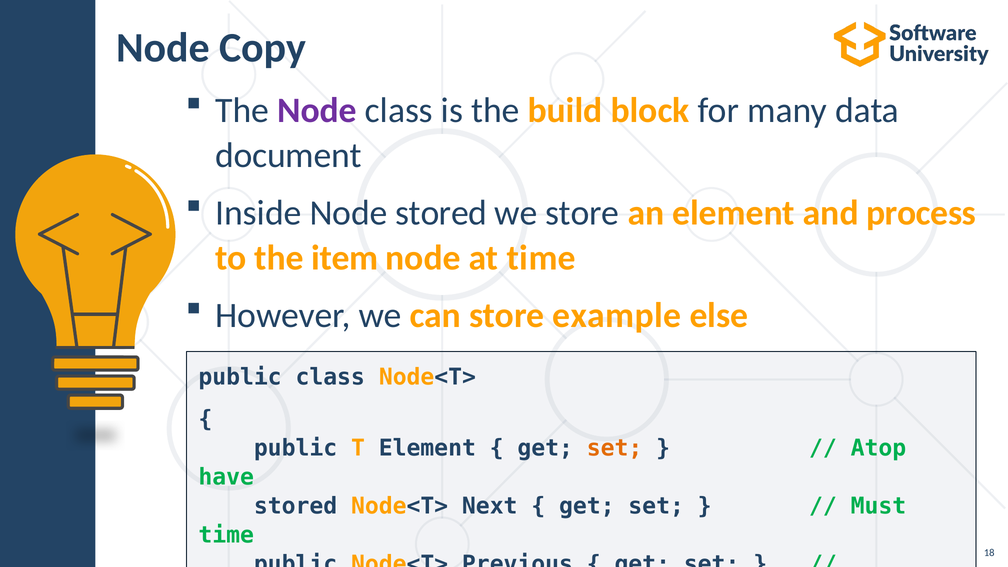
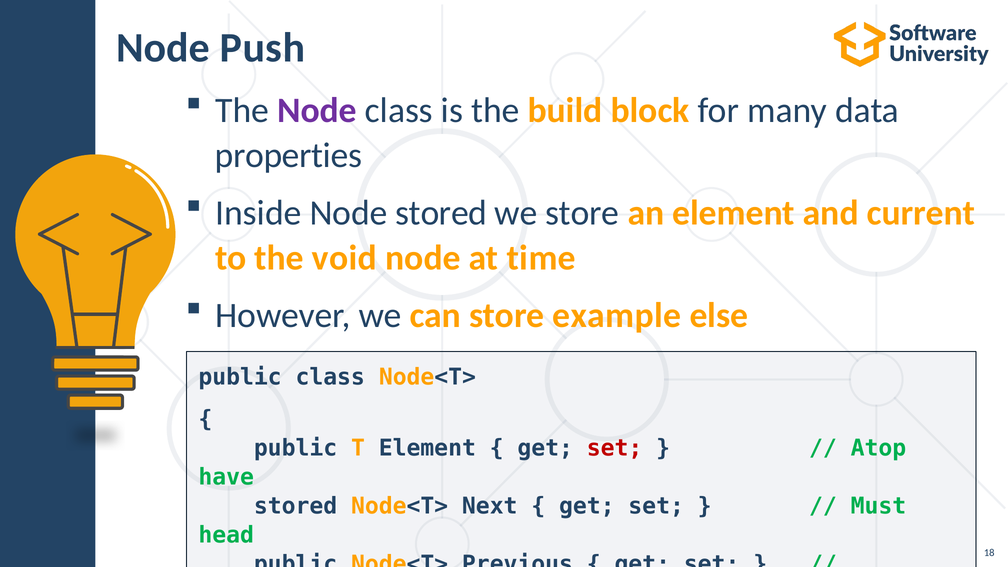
Copy: Copy -> Push
document: document -> properties
process: process -> current
item: item -> void
set at (615, 448) colour: orange -> red
time at (226, 535): time -> head
